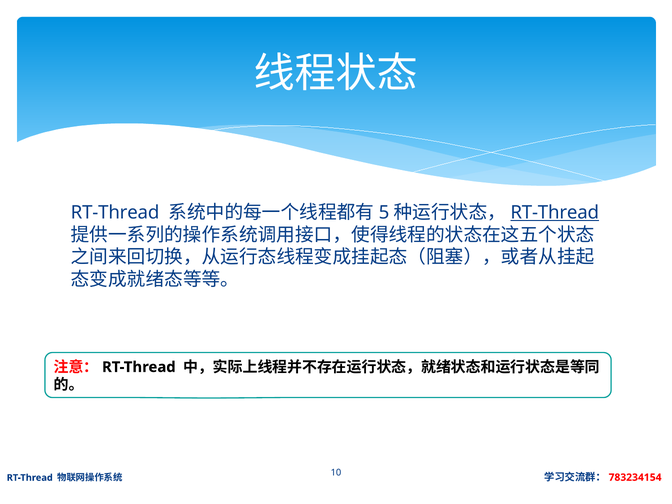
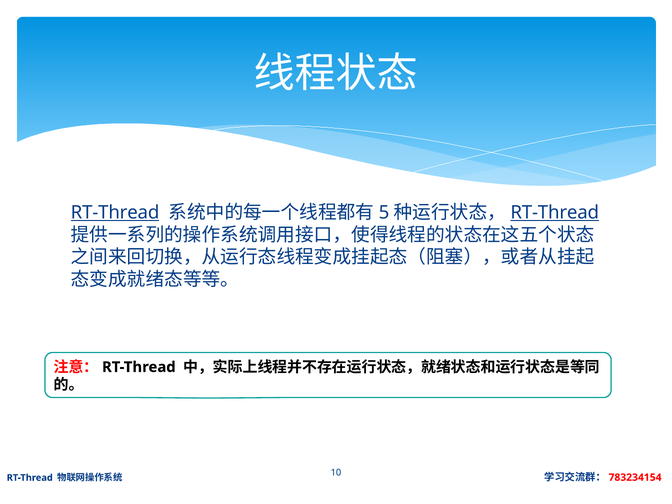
RT-Thread at (115, 213) underline: none -> present
